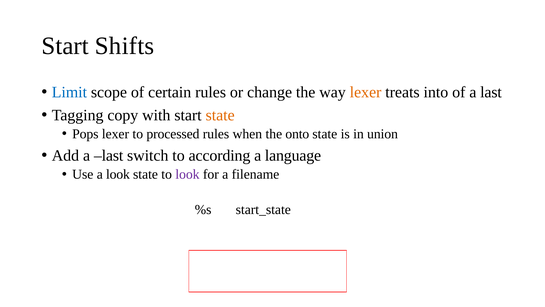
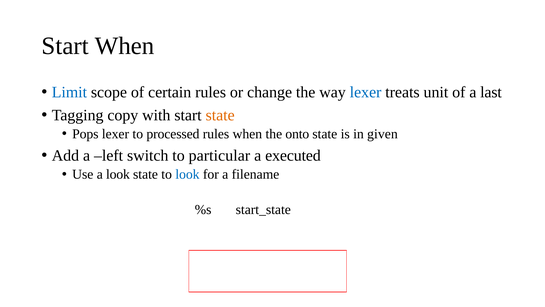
Start Shifts: Shifts -> When
lexer at (366, 92) colour: orange -> blue
into: into -> unit
union: union -> given
Add a last: last -> left
according: according -> particular
language: language -> executed
look at (187, 174) colour: purple -> blue
